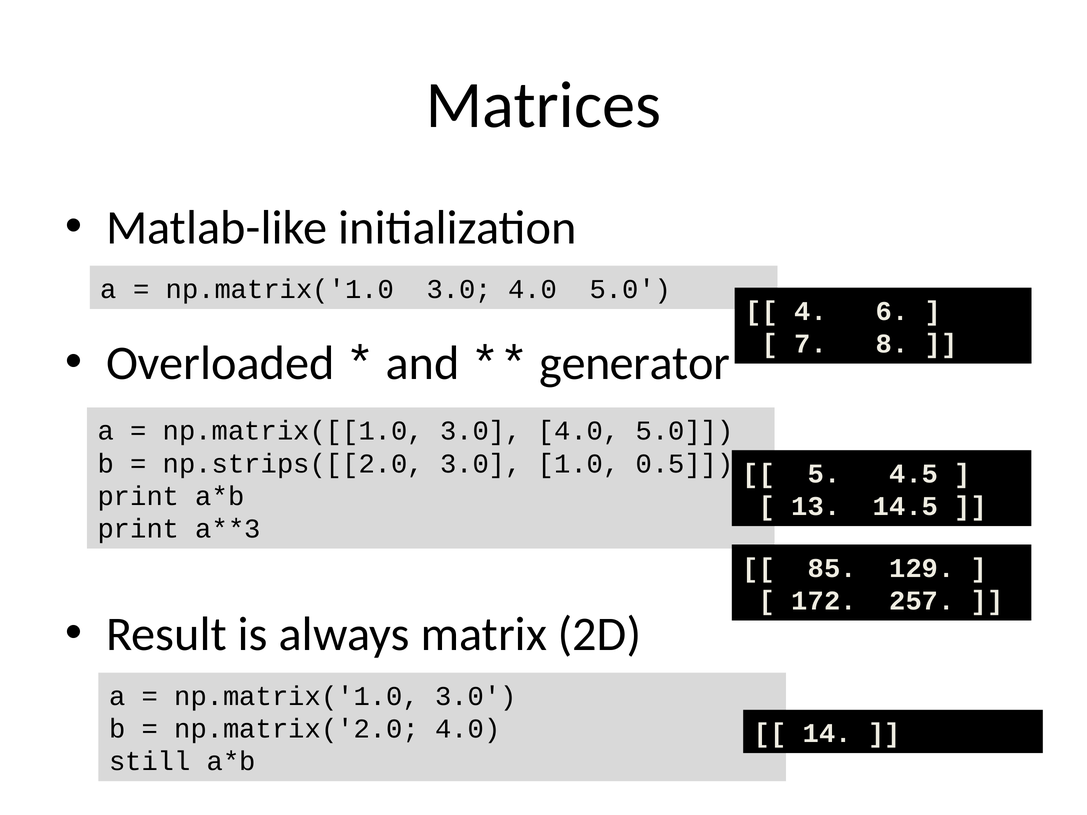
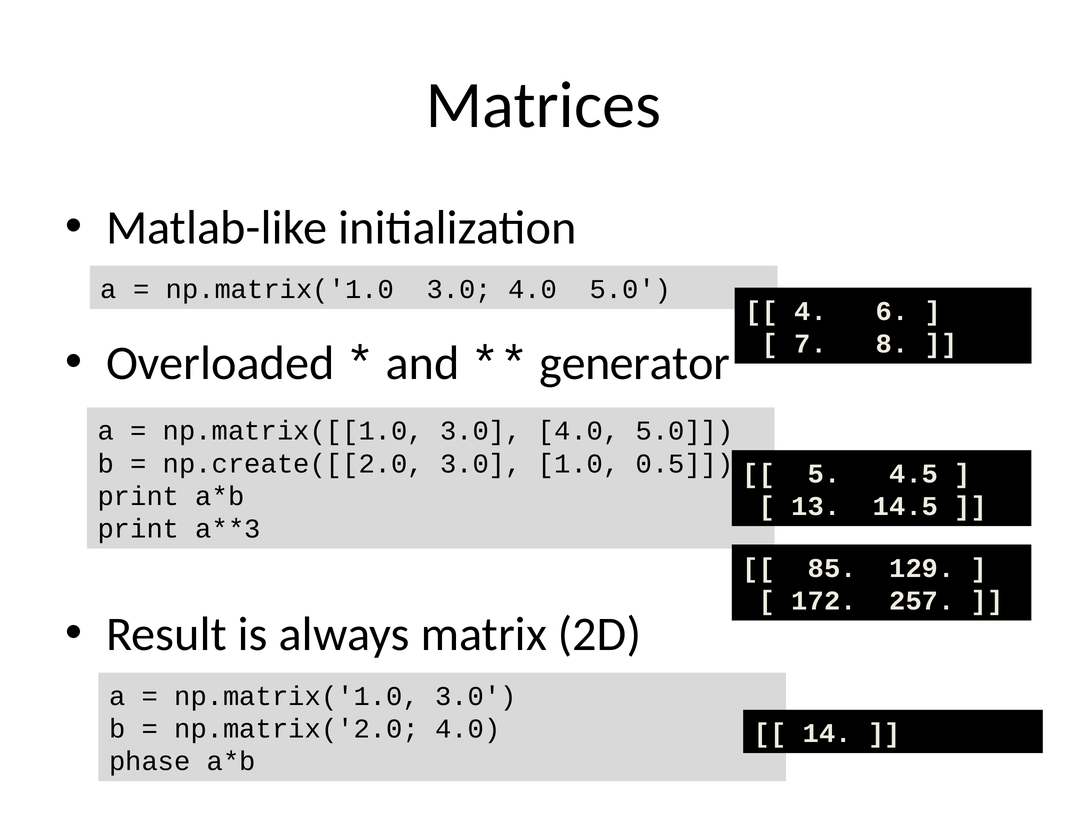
np.strips([[2.0: np.strips([[2.0 -> np.create([[2.0
still: still -> phase
